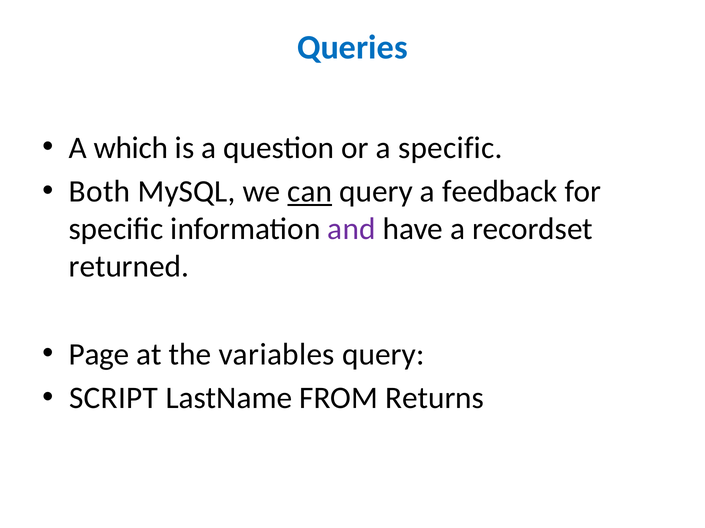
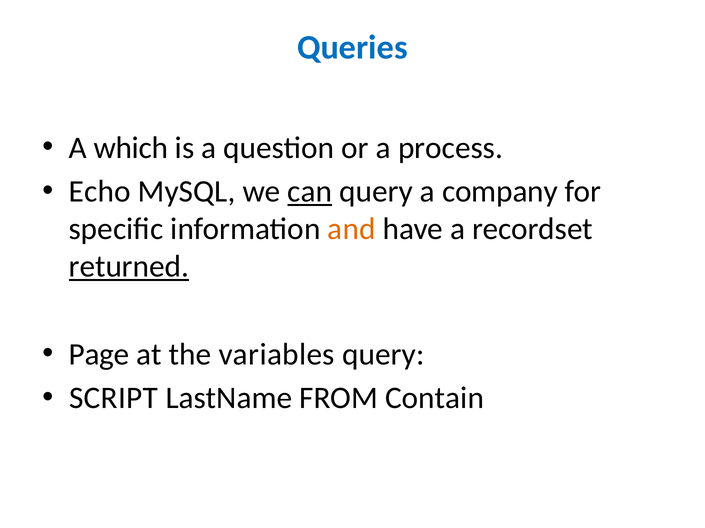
a specific: specific -> process
Both: Both -> Echo
feedback: feedback -> company
and colour: purple -> orange
returned underline: none -> present
Returns: Returns -> Contain
